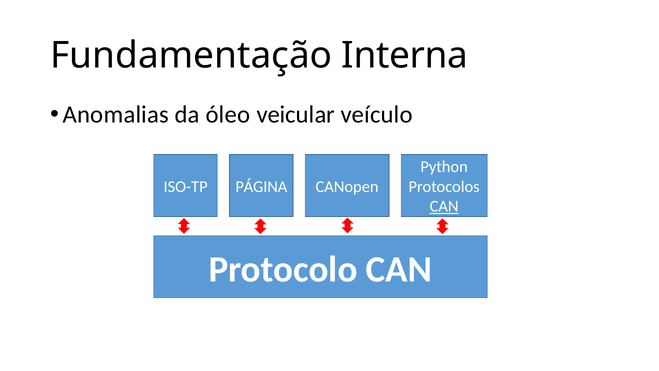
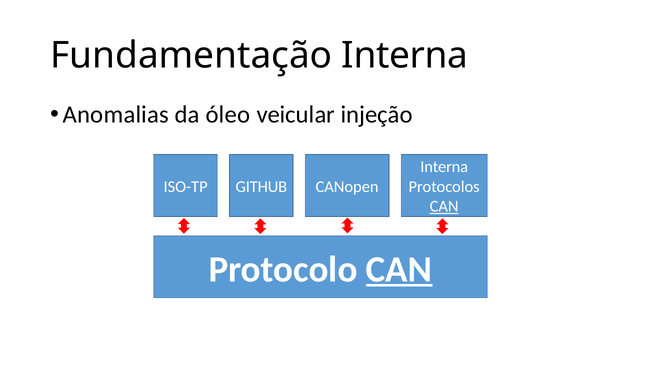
veículo: veículo -> injeção
Python at (444, 167): Python -> Interna
PÁGINA: PÁGINA -> GITHUB
CAN at (399, 269) underline: none -> present
